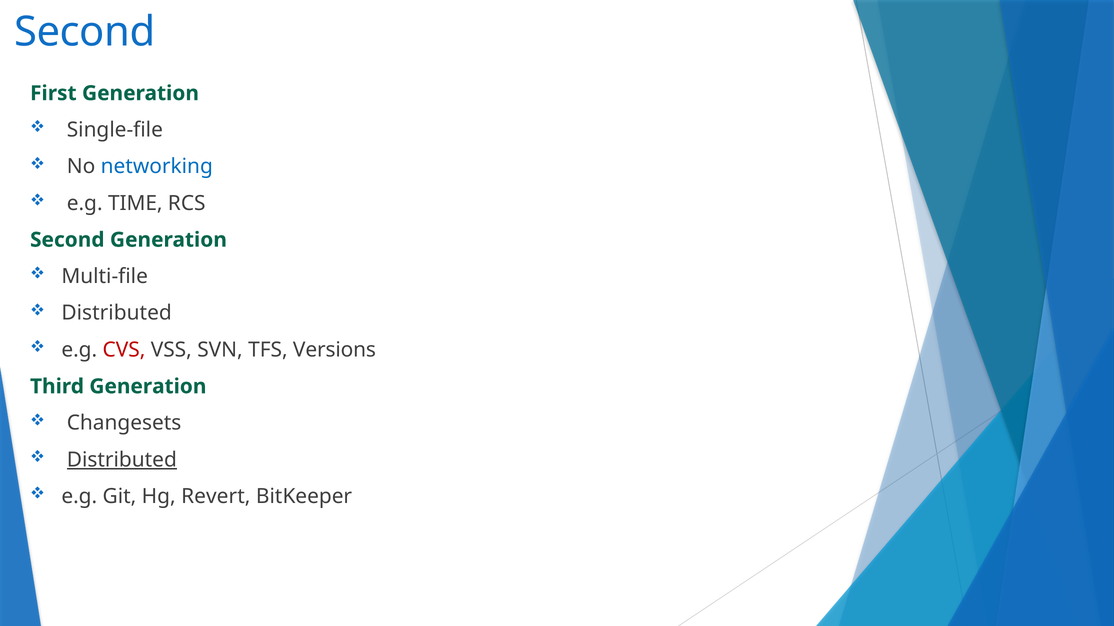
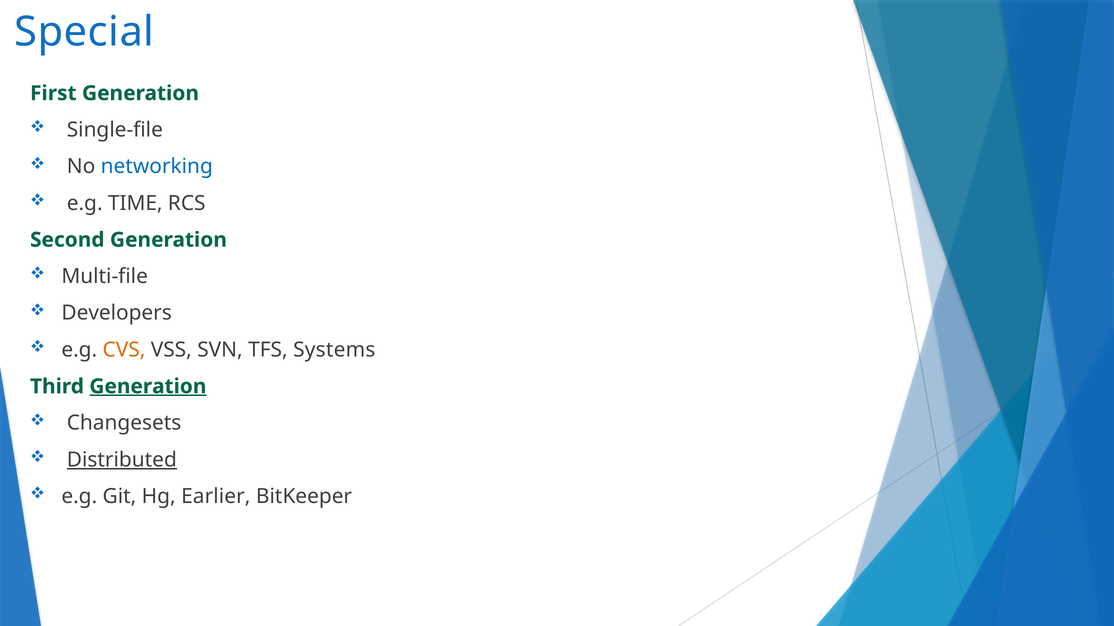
Second at (85, 32): Second -> Special
Distributed at (117, 313): Distributed -> Developers
CVS colour: red -> orange
Versions: Versions -> Systems
Generation at (148, 387) underline: none -> present
Revert: Revert -> Earlier
